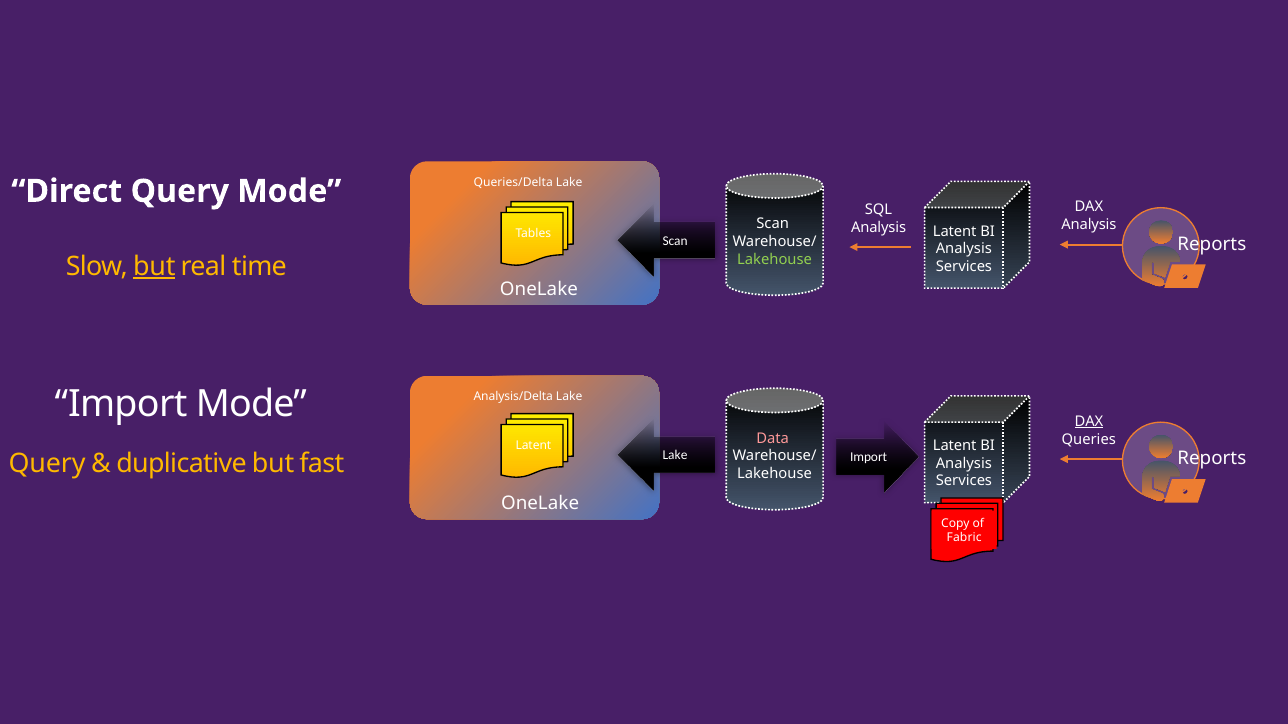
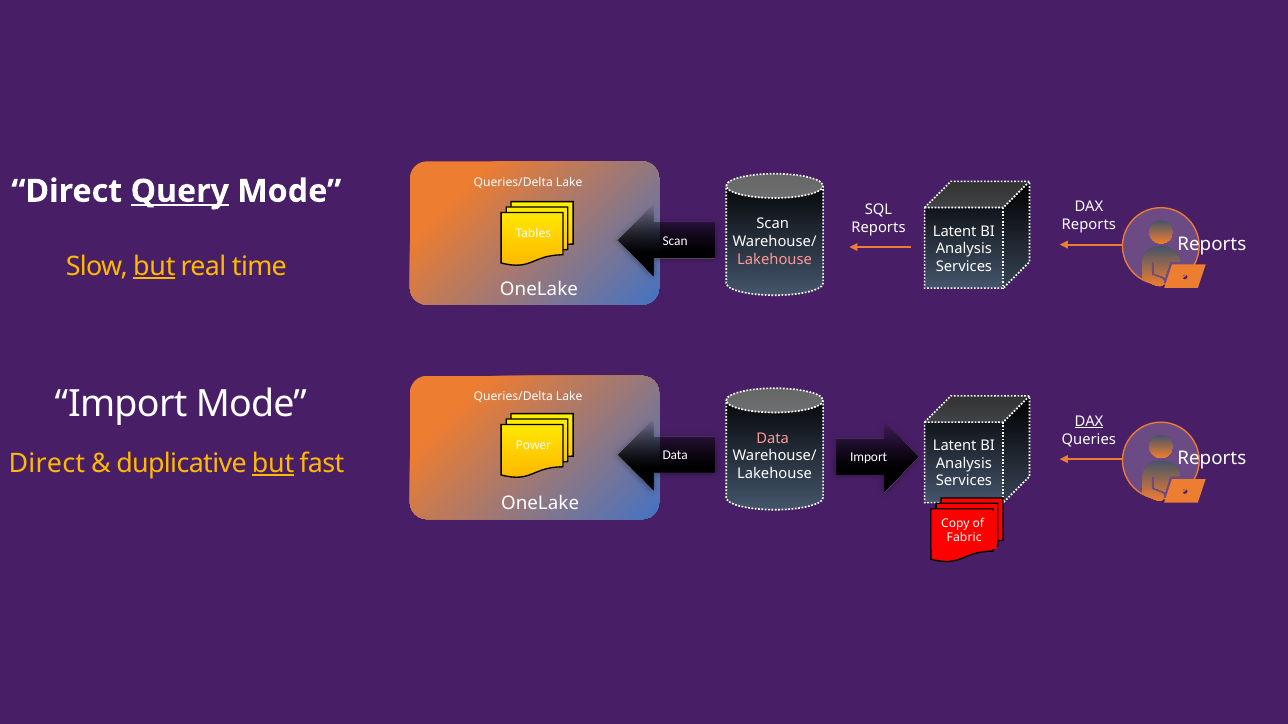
Query at (180, 191) underline: none -> present
Analysis at (1089, 225): Analysis -> Reports
Analysis at (879, 227): Analysis -> Reports
Lakehouse at (775, 259) colour: light green -> pink
Analysis/Delta at (513, 397): Analysis/Delta -> Queries/Delta
Latent at (533, 446): Latent -> Power
Lake at (675, 456): Lake -> Data
Query at (47, 464): Query -> Direct
but at (273, 464) underline: none -> present
